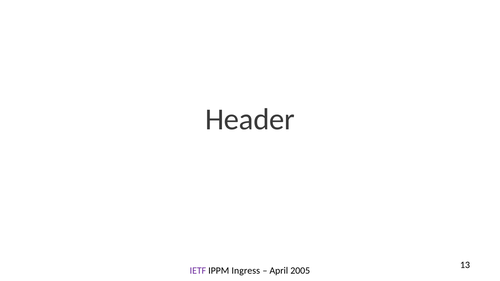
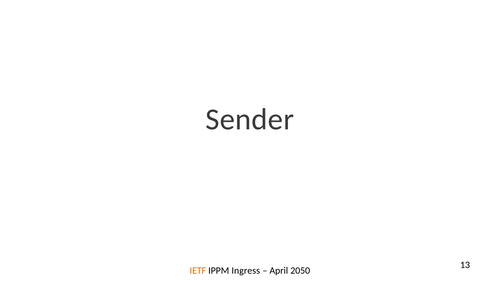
Header: Header -> Sender
IETF colour: purple -> orange
2005: 2005 -> 2050
